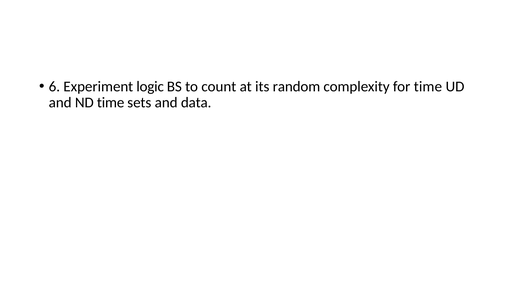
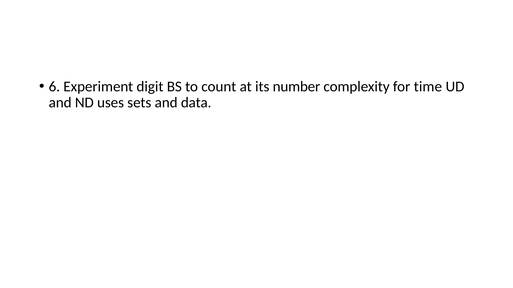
logic: logic -> digit
random: random -> number
ND time: time -> uses
